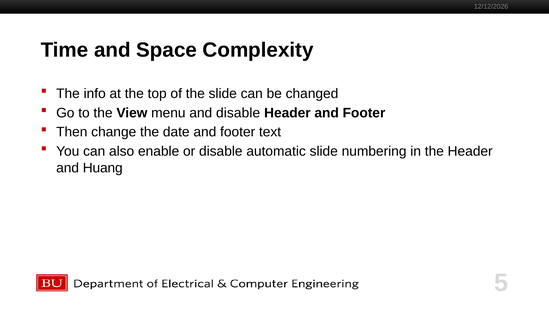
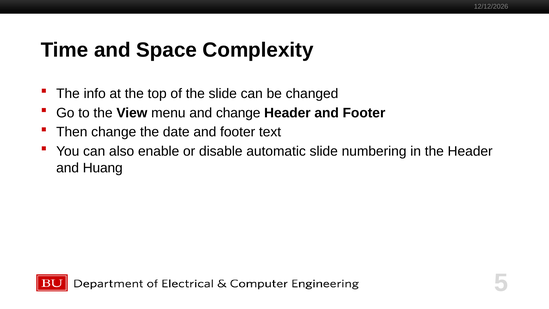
and disable: disable -> change
